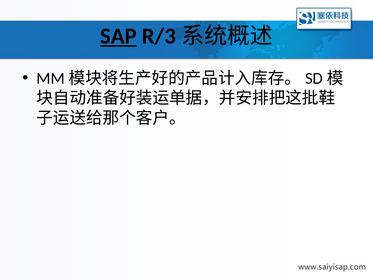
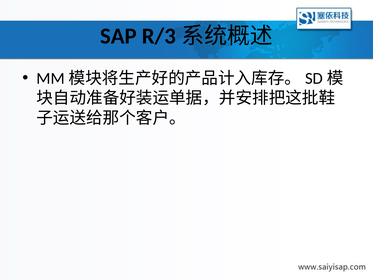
SAP underline: present -> none
